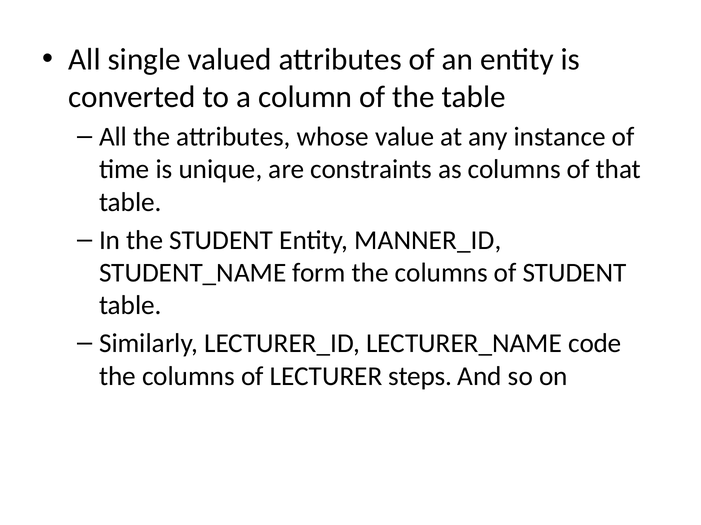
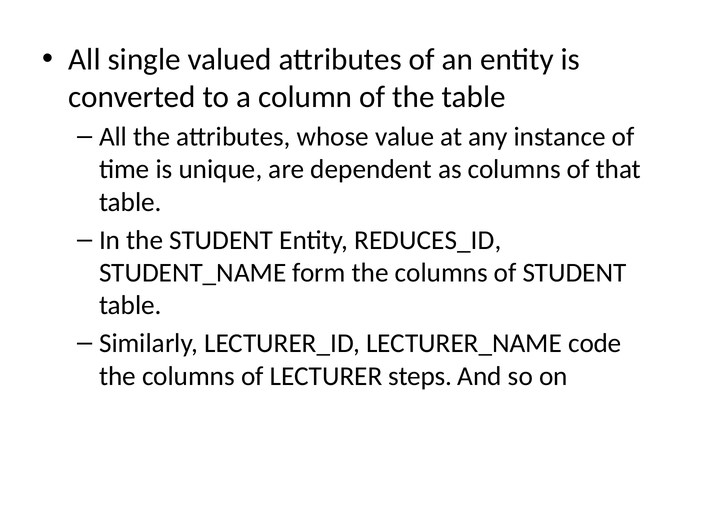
constraints: constraints -> dependent
MANNER_ID: MANNER_ID -> REDUCES_ID
